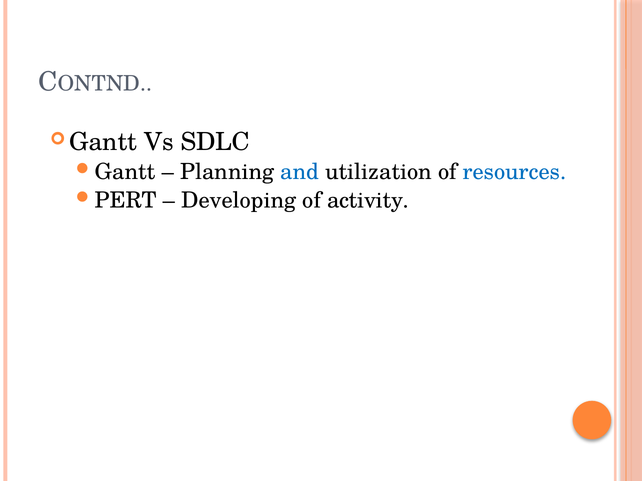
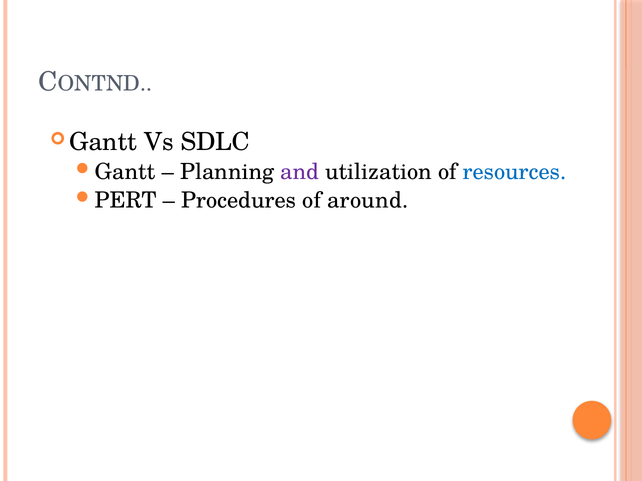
and colour: blue -> purple
Developing: Developing -> Procedures
activity: activity -> around
